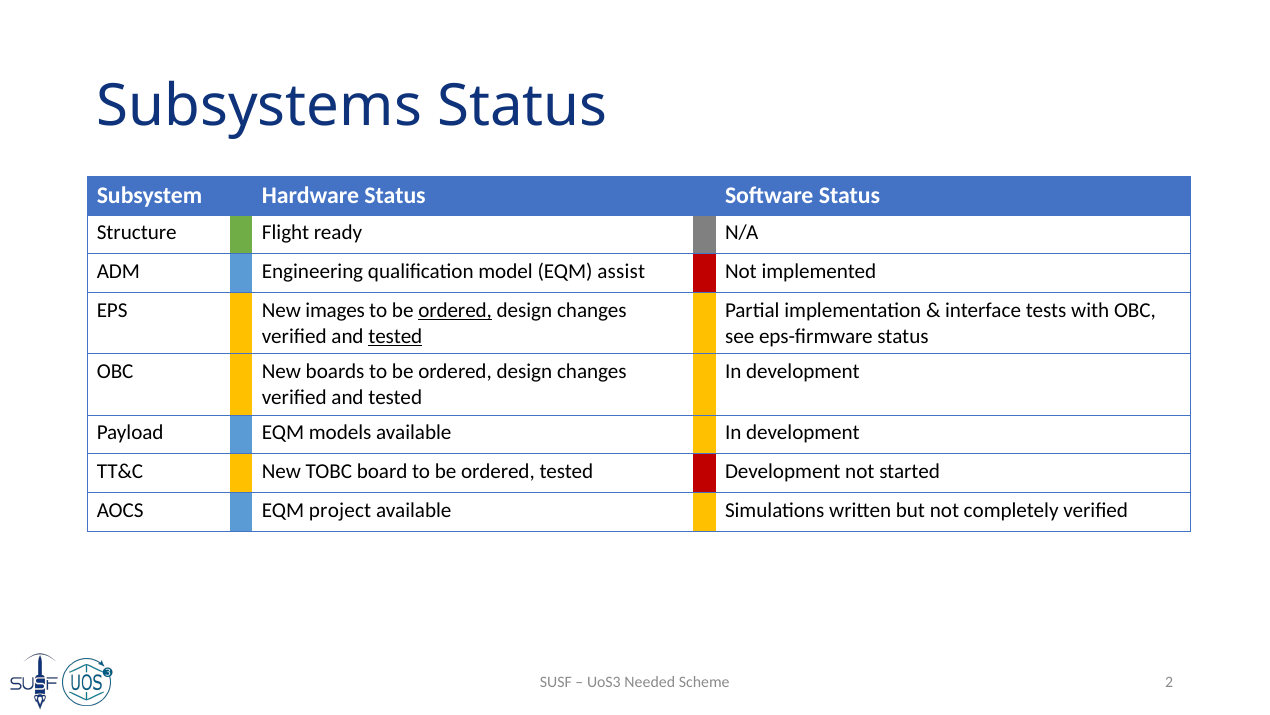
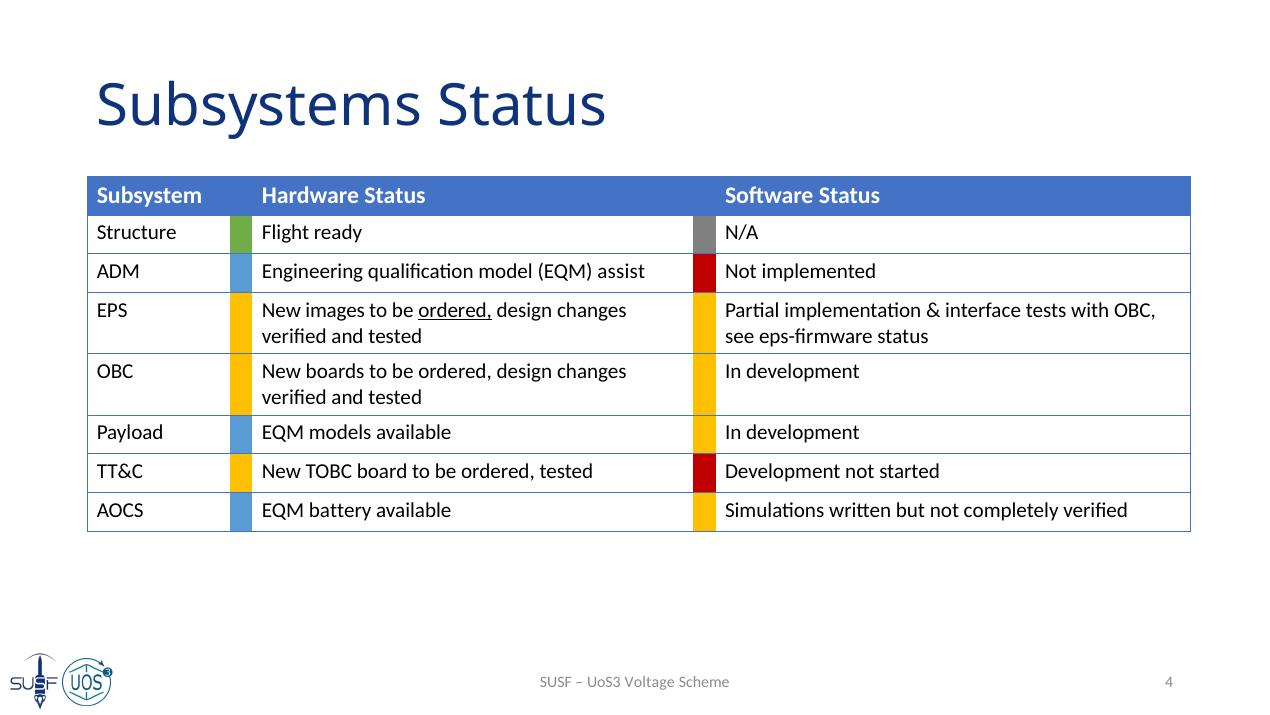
tested at (395, 336) underline: present -> none
project: project -> battery
Needed: Needed -> Voltage
2: 2 -> 4
